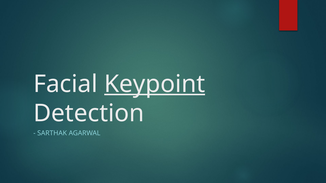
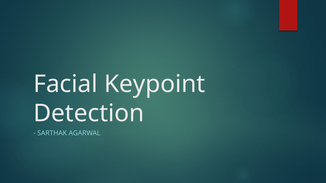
Keypoint underline: present -> none
